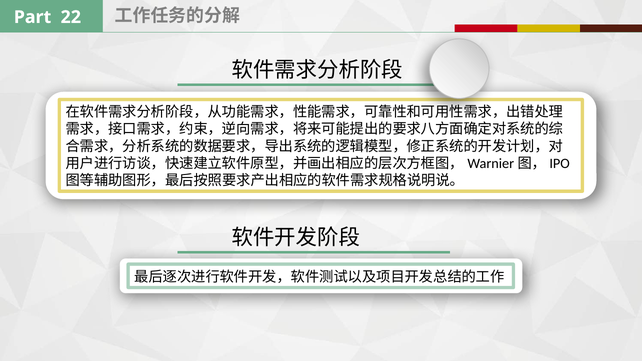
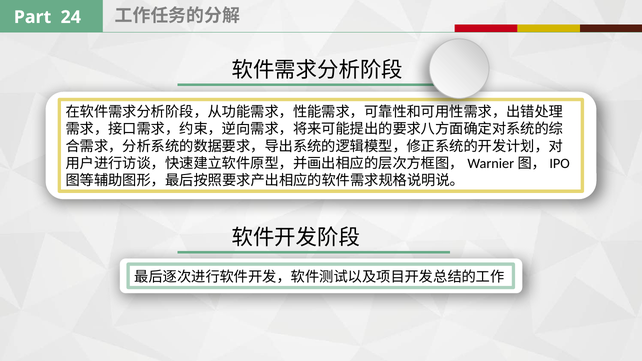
22: 22 -> 24
